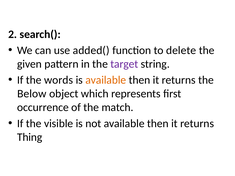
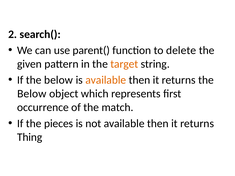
added(: added( -> parent(
target colour: purple -> orange
If the words: words -> below
visible: visible -> pieces
